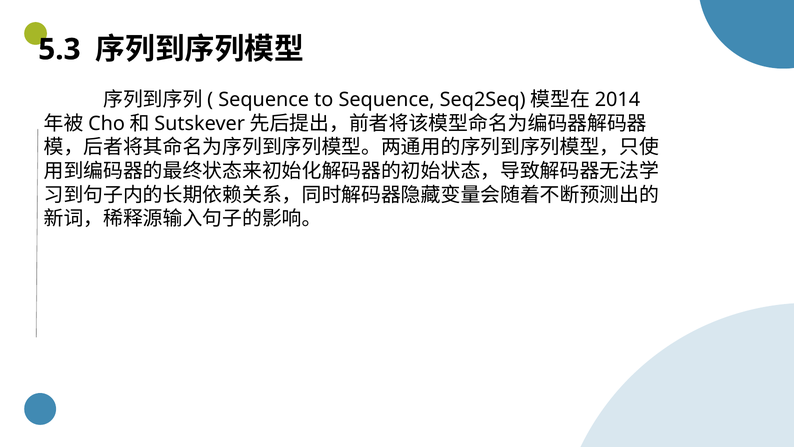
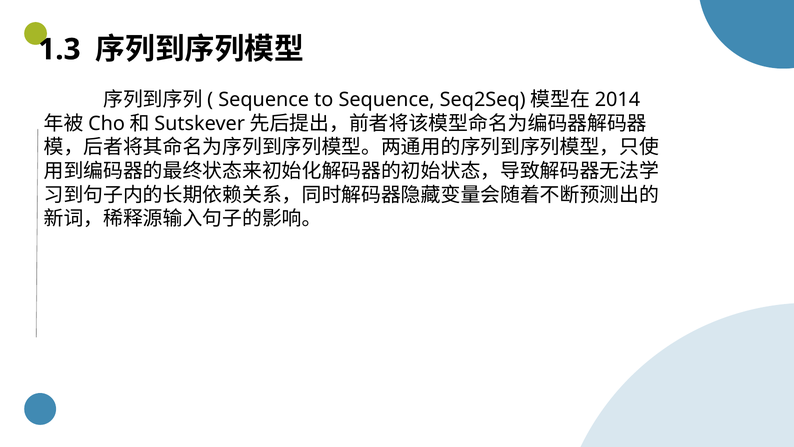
5.3: 5.3 -> 1.3
